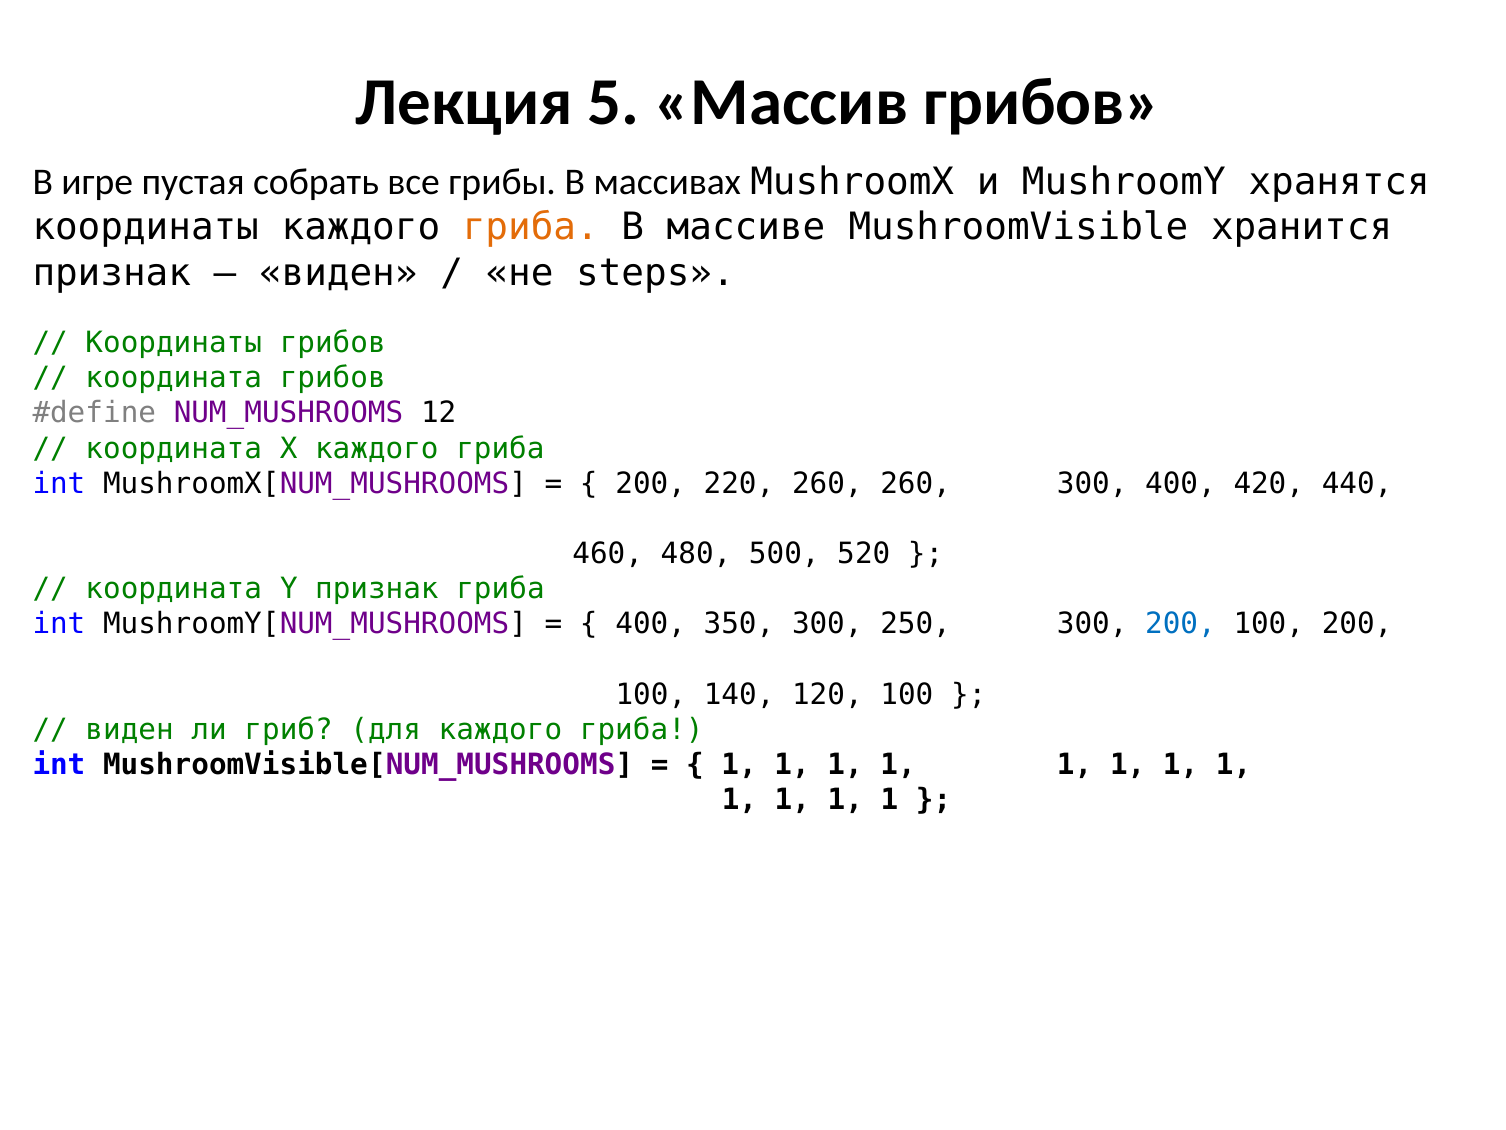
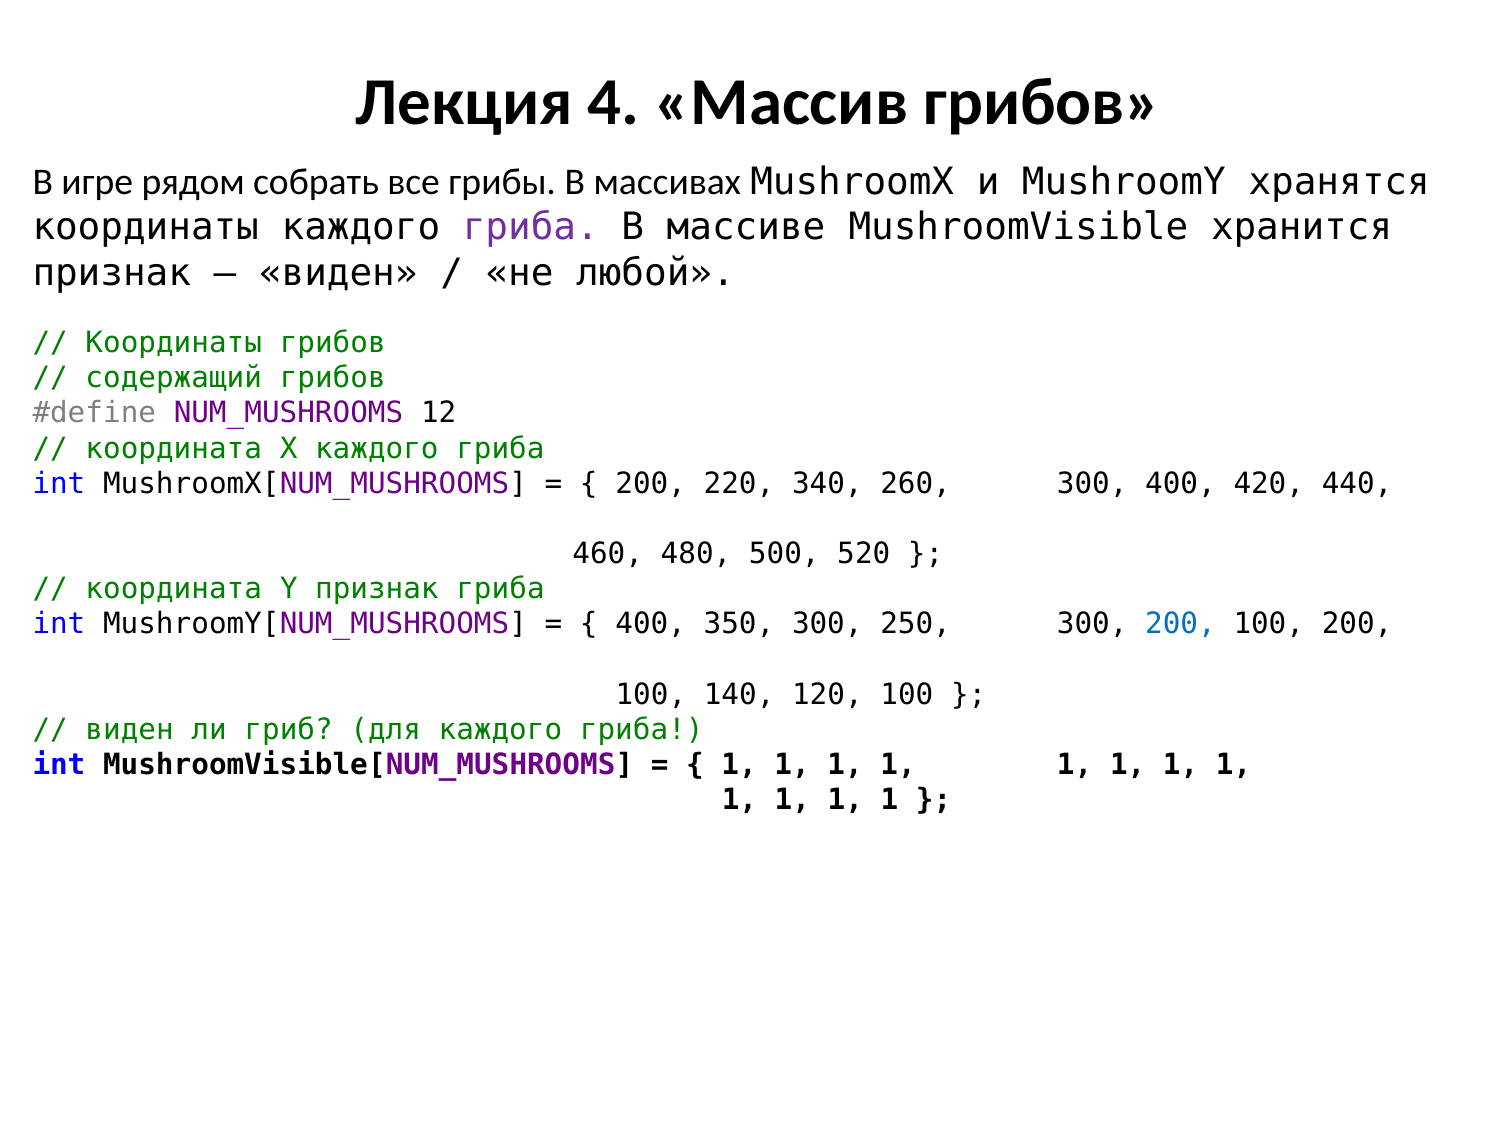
5: 5 -> 4
пустая: пустая -> рядом
гриба at (531, 227) colour: orange -> purple
steps: steps -> любой
координата at (174, 378): координата -> содержащий
220 260: 260 -> 340
